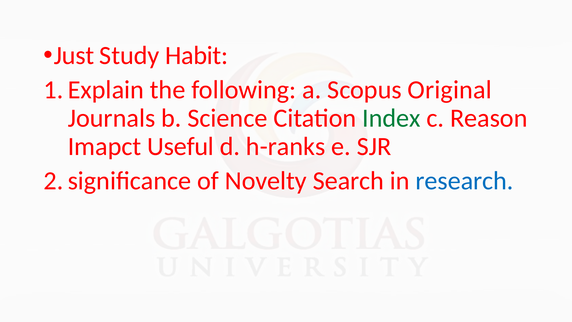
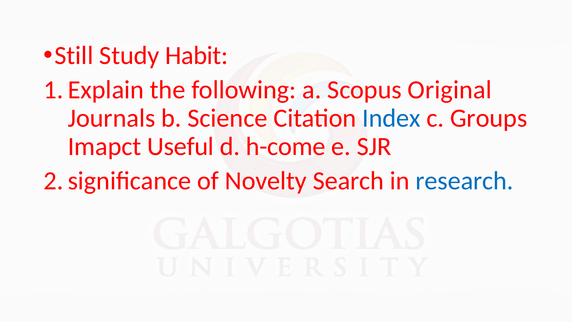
Just: Just -> Still
Index colour: green -> blue
Reason: Reason -> Groups
h-ranks: h-ranks -> h-come
